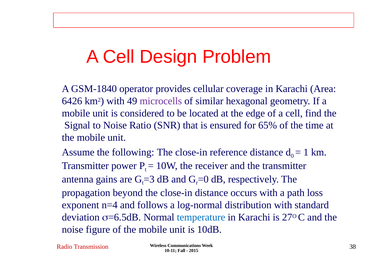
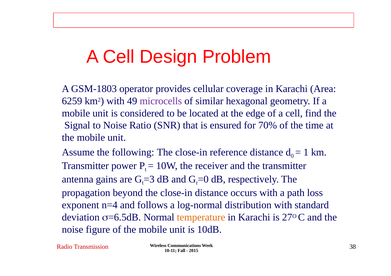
GSM-1840: GSM-1840 -> GSM-1803
6426: 6426 -> 6259
65%: 65% -> 70%
temperature colour: blue -> orange
